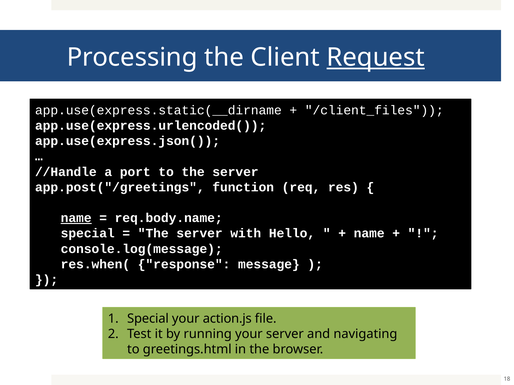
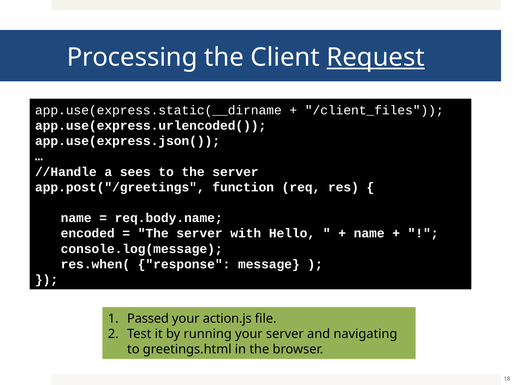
port: port -> sees
name at (76, 218) underline: present -> none
special at (88, 234): special -> encoded
Special at (148, 319): Special -> Passed
